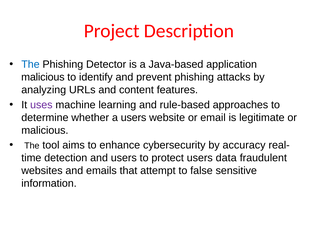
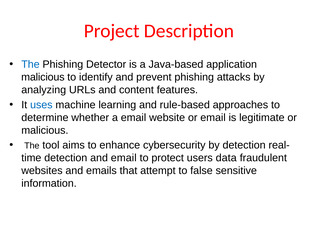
uses colour: purple -> blue
a users: users -> email
by accuracy: accuracy -> detection
and users: users -> email
